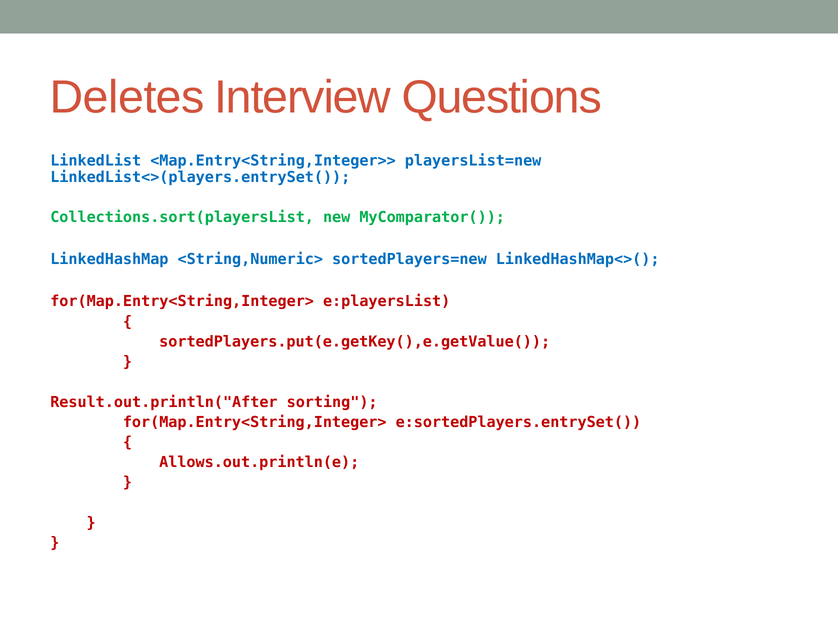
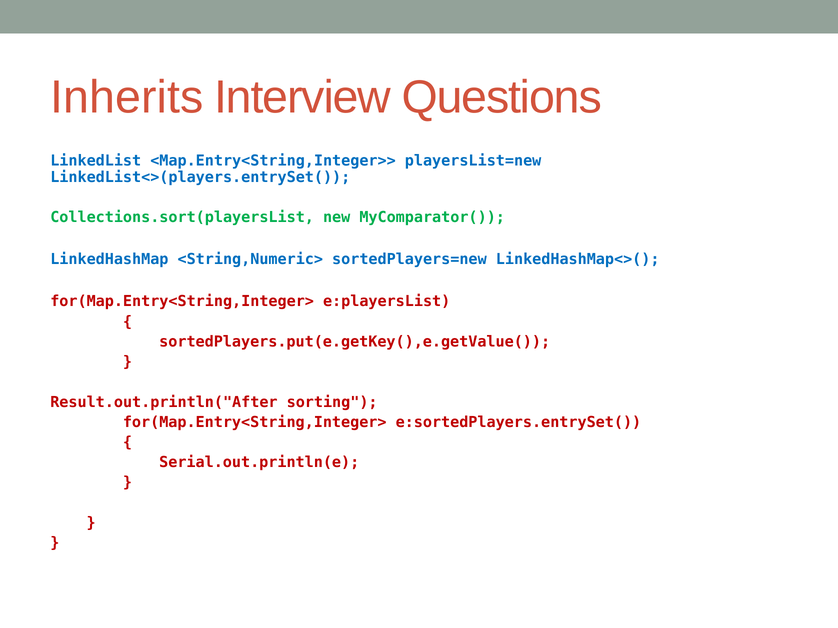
Deletes: Deletes -> Inherits
Allows.out.println(e: Allows.out.println(e -> Serial.out.println(e
